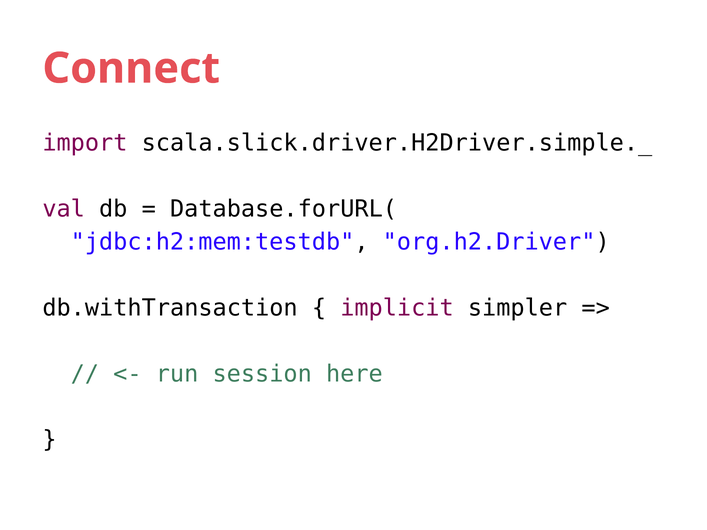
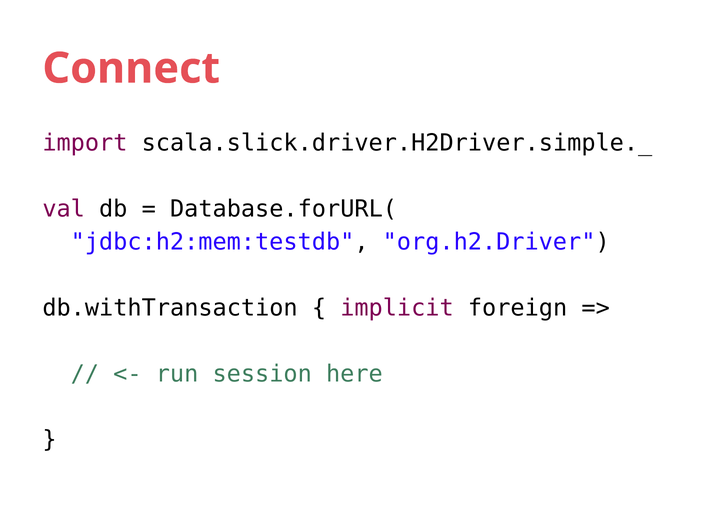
simpler: simpler -> foreign
